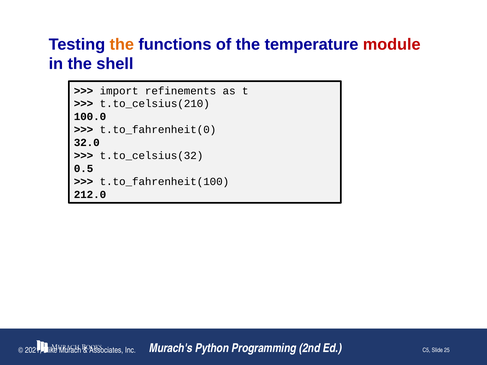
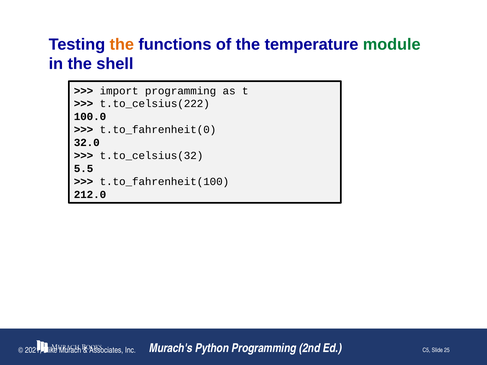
module colour: red -> green
import refinements: refinements -> programming
t.to_celsius(210: t.to_celsius(210 -> t.to_celsius(222
0.5: 0.5 -> 5.5
